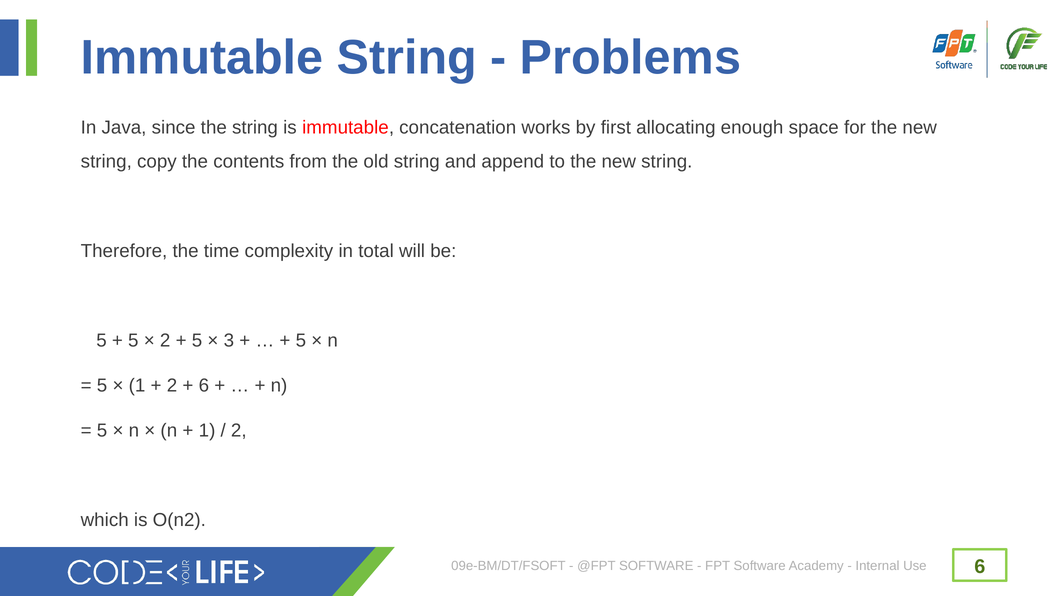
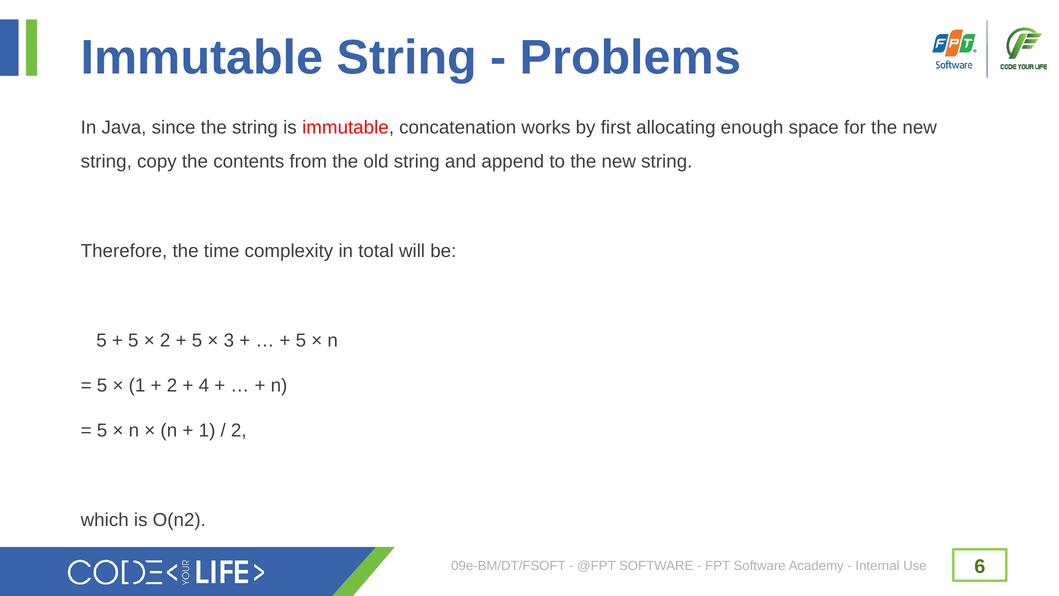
6 at (204, 385): 6 -> 4
